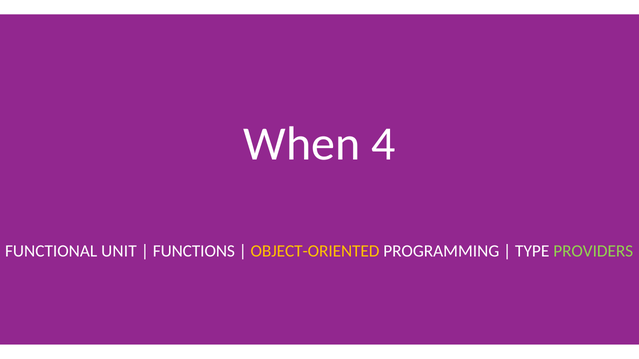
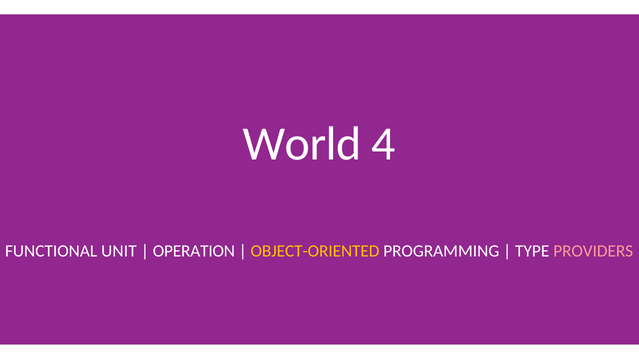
When: When -> World
FUNCTIONS: FUNCTIONS -> OPERATION
PROVIDERS colour: light green -> pink
